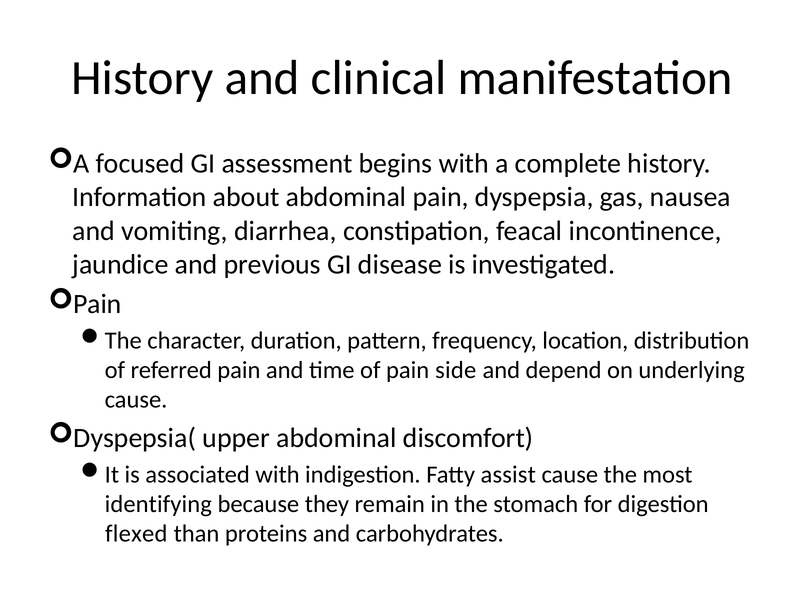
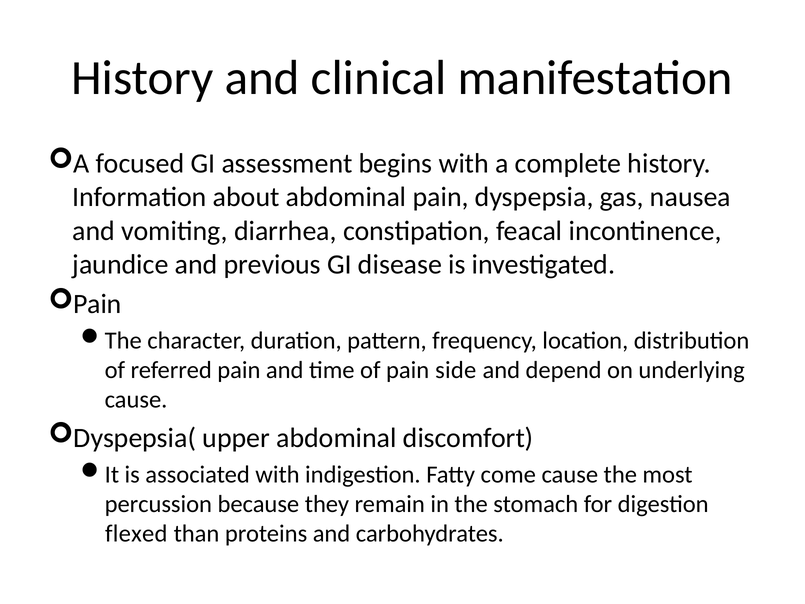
assist: assist -> come
identifying: identifying -> percussion
